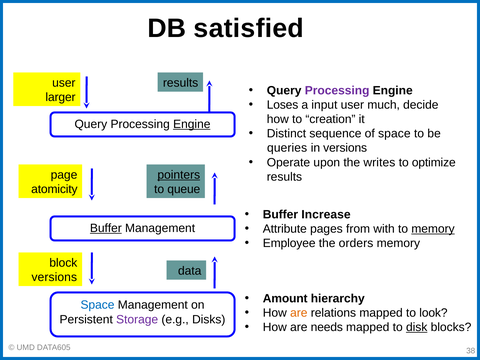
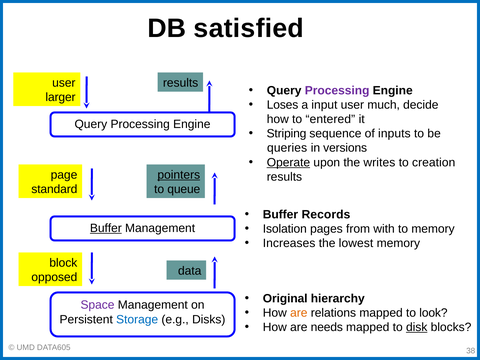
creation: creation -> entered
Engine at (192, 124) underline: present -> none
Distinct: Distinct -> Striping
of space: space -> inputs
Operate underline: none -> present
optimize: optimize -> creation
atomicity: atomicity -> standard
Increase: Increase -> Records
Attribute: Attribute -> Isolation
memory at (433, 229) underline: present -> none
Employee: Employee -> Increases
orders: orders -> lowest
versions at (54, 277): versions -> opposed
Amount: Amount -> Original
Space at (97, 305) colour: blue -> purple
Storage colour: purple -> blue
